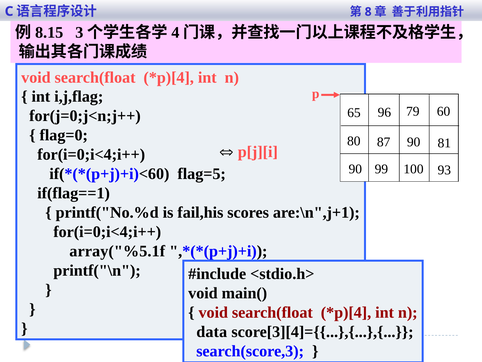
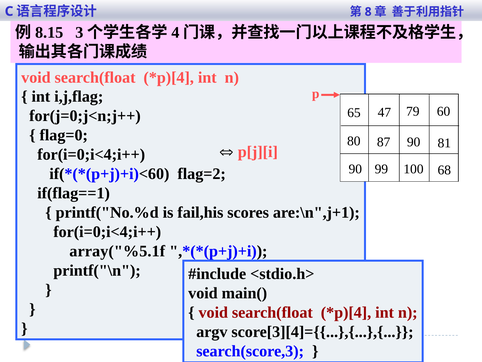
96: 96 -> 47
93: 93 -> 68
flag=5: flag=5 -> flag=2
data: data -> argv
